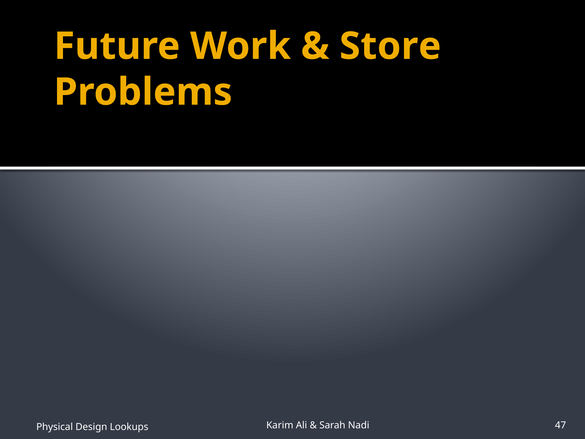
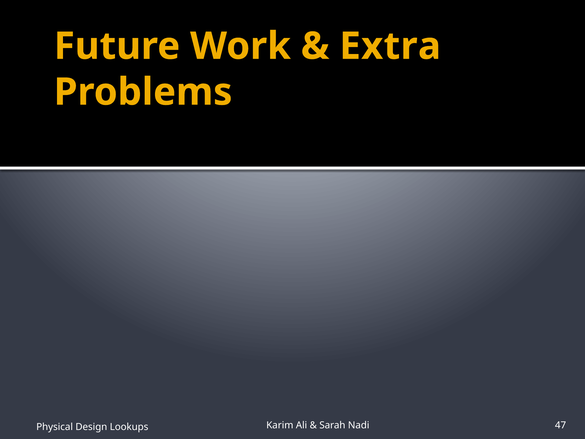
Store: Store -> Extra
